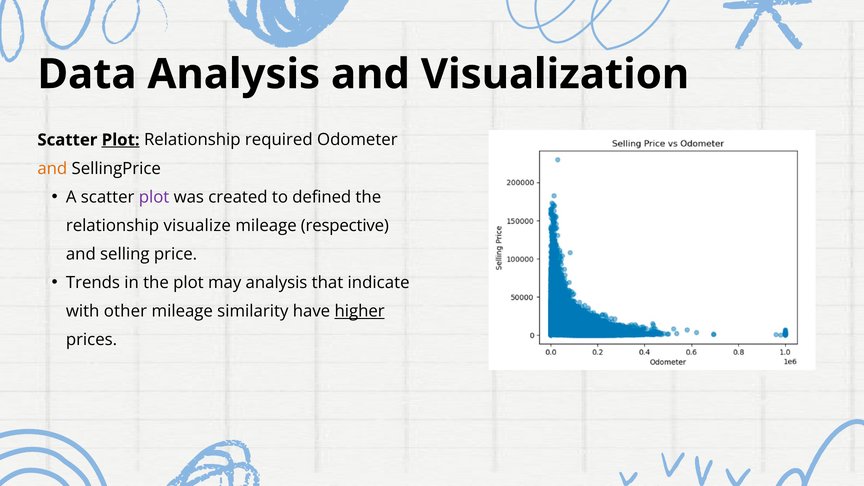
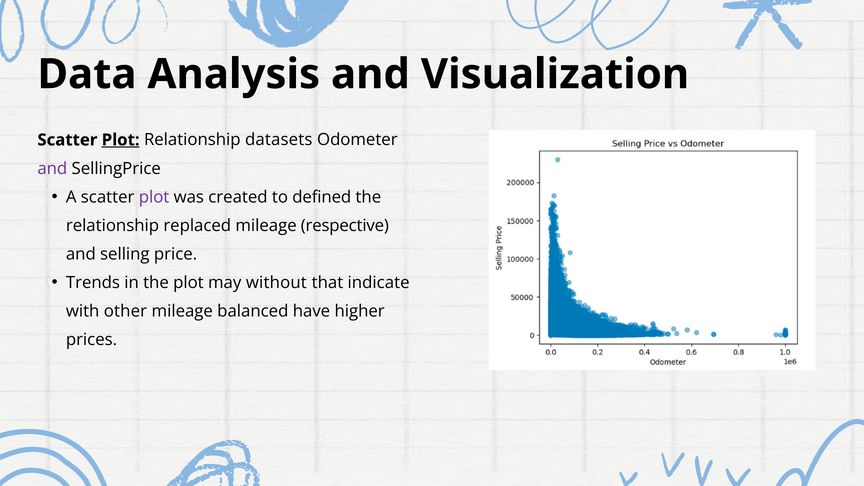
required: required -> datasets
and at (52, 168) colour: orange -> purple
visualize: visualize -> replaced
may analysis: analysis -> without
similarity: similarity -> balanced
higher underline: present -> none
